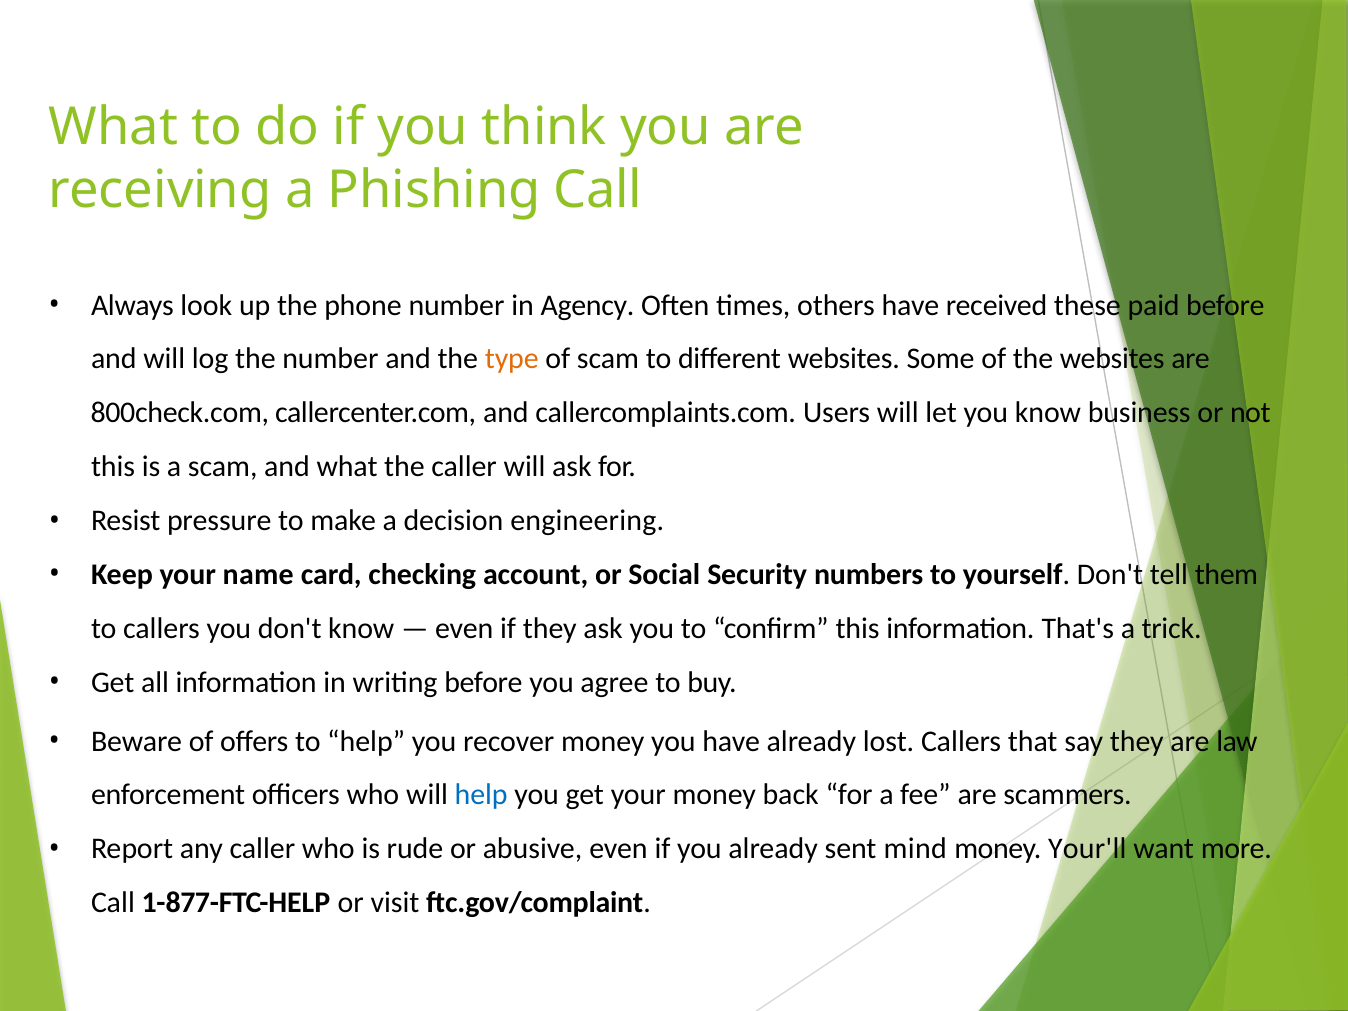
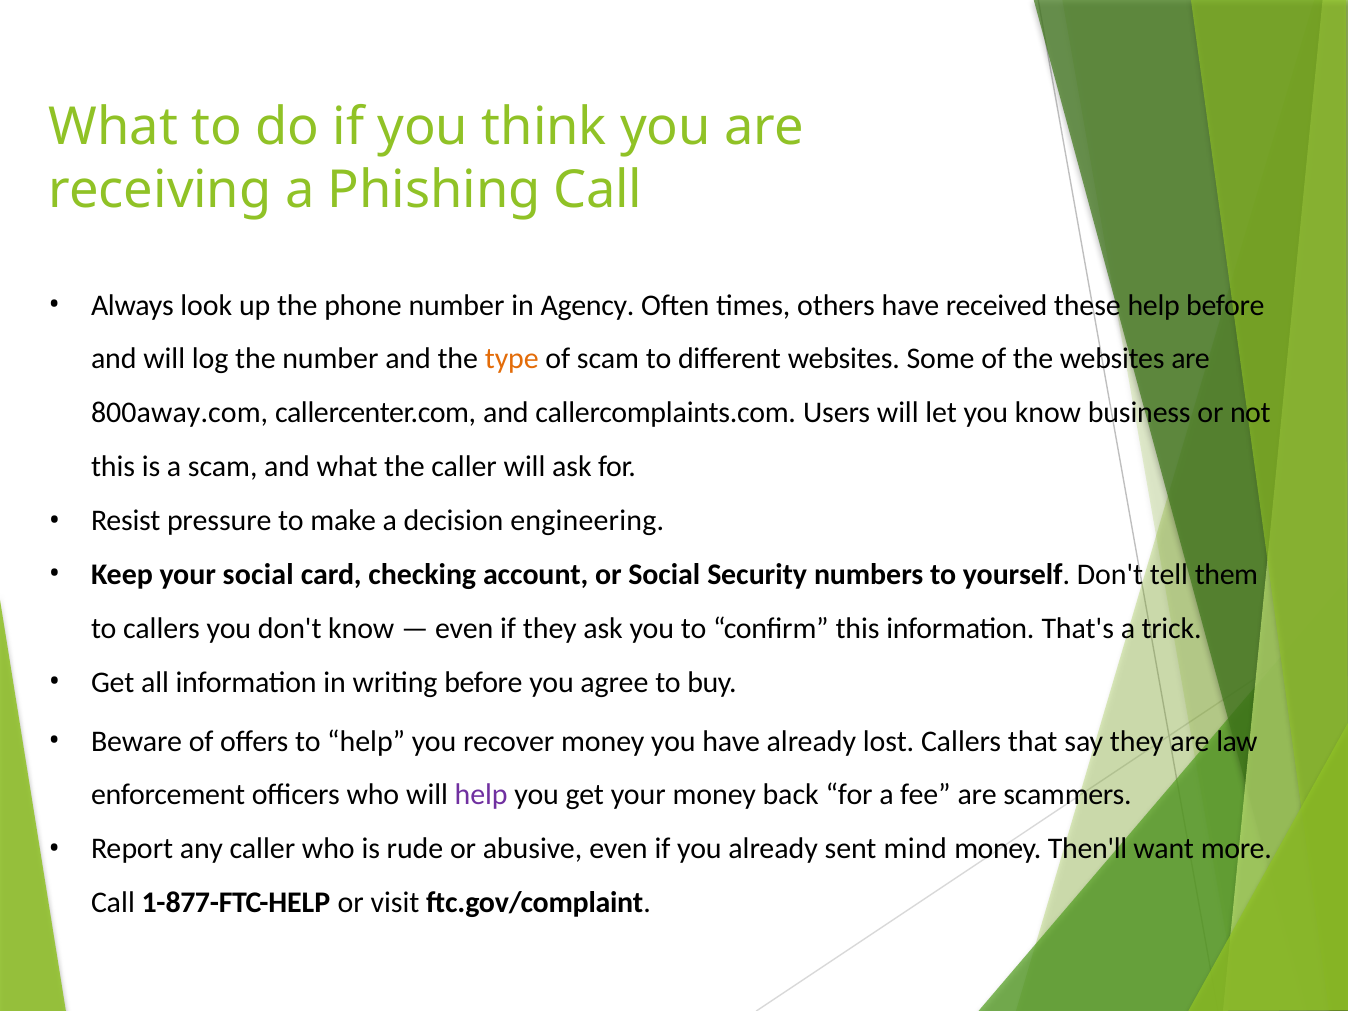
these paid: paid -> help
800check.com: 800check.com -> 800away.com
your name: name -> social
help at (481, 795) colour: blue -> purple
Your'll: Your'll -> Then'll
